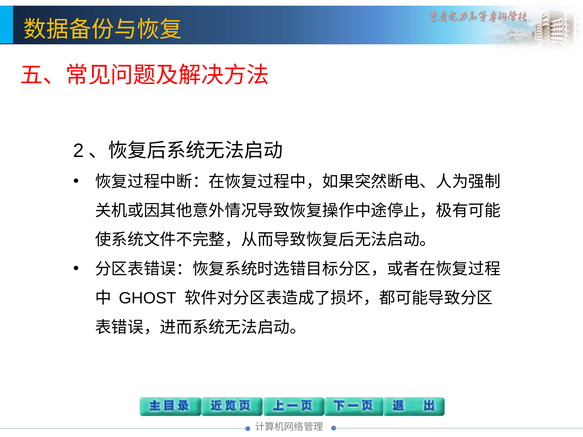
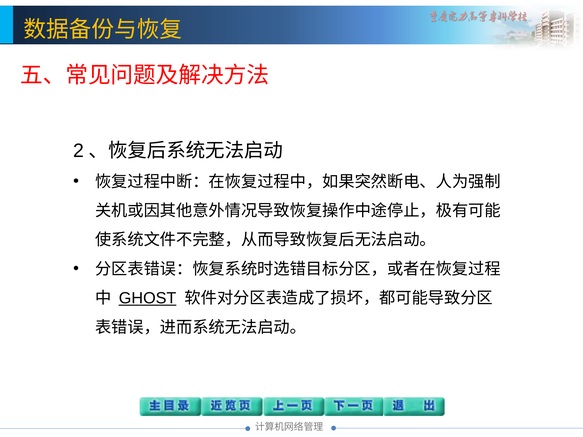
GHOST underline: none -> present
